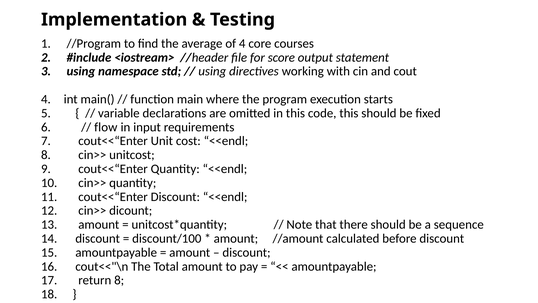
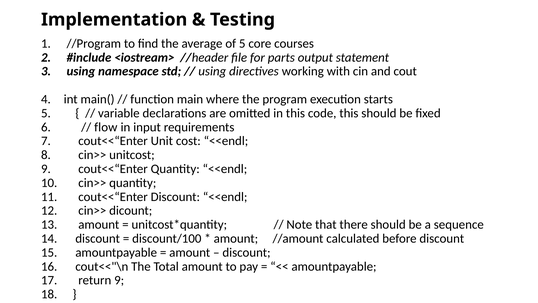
of 4: 4 -> 5
score: score -> parts
return 8: 8 -> 9
